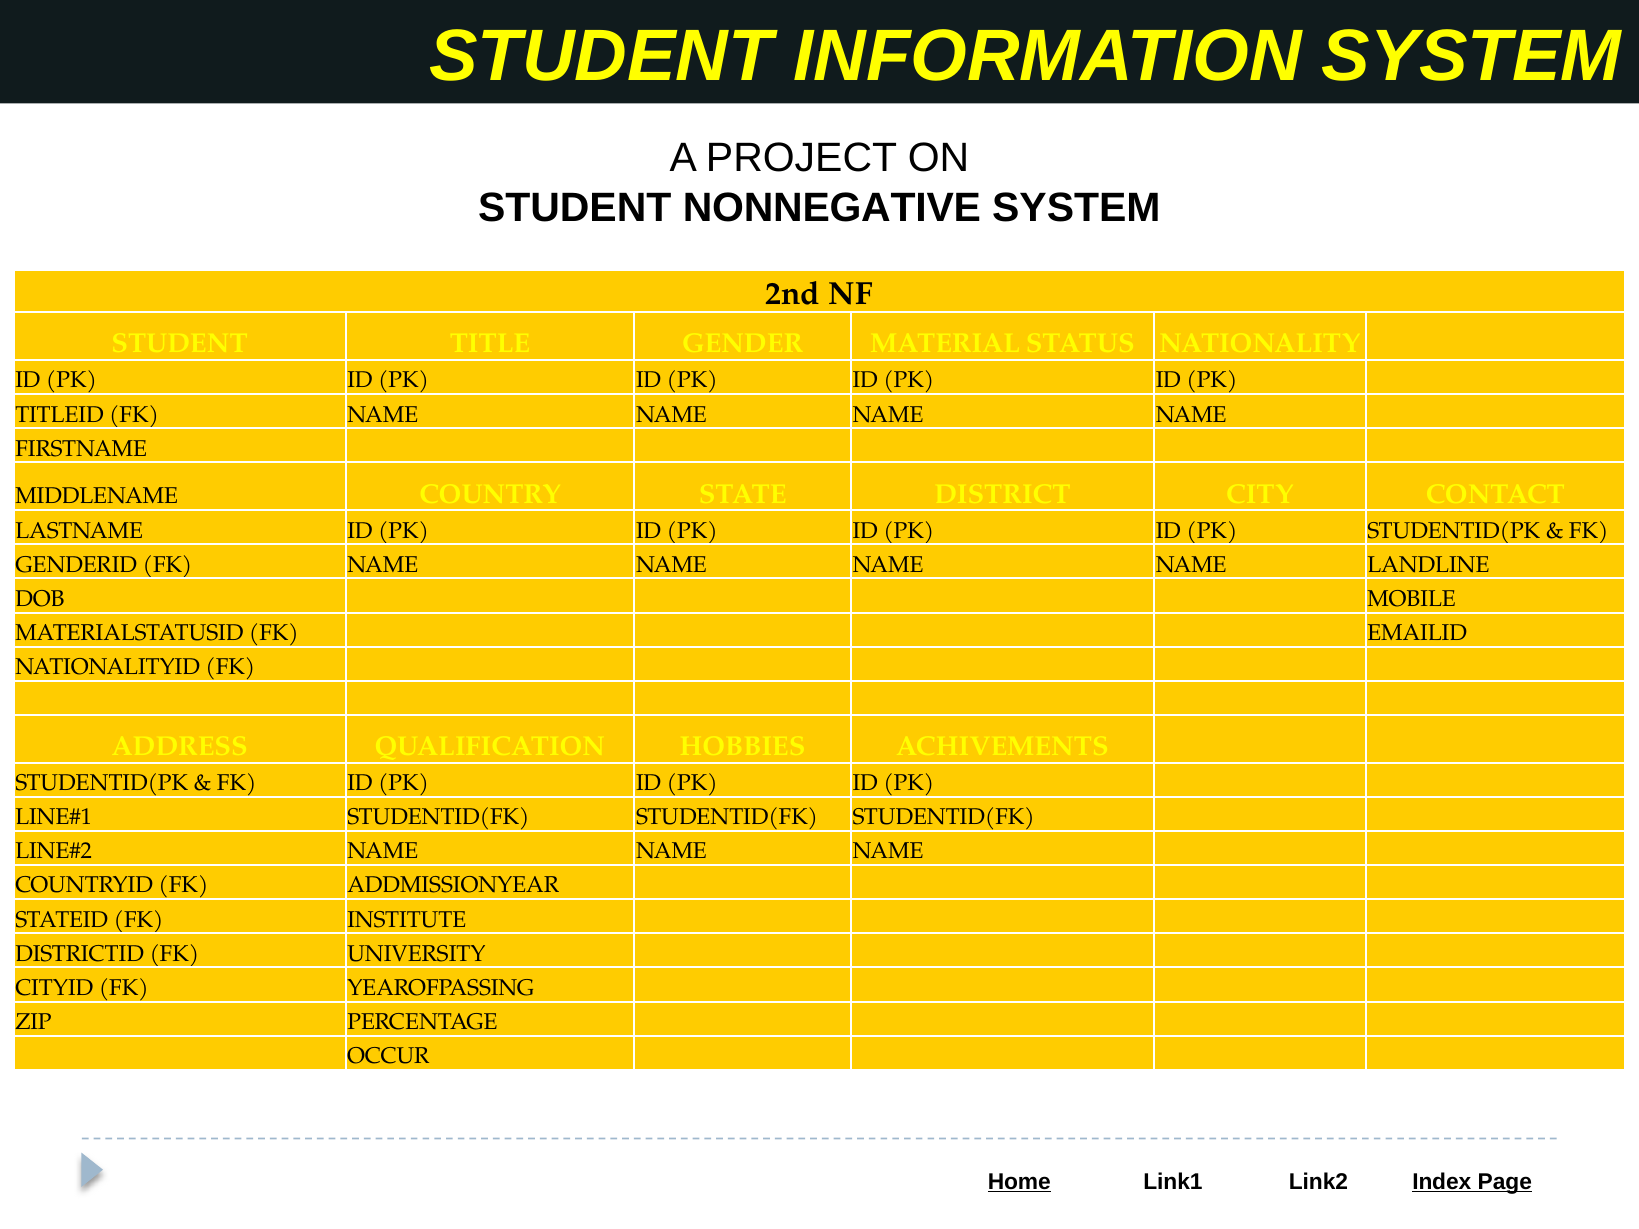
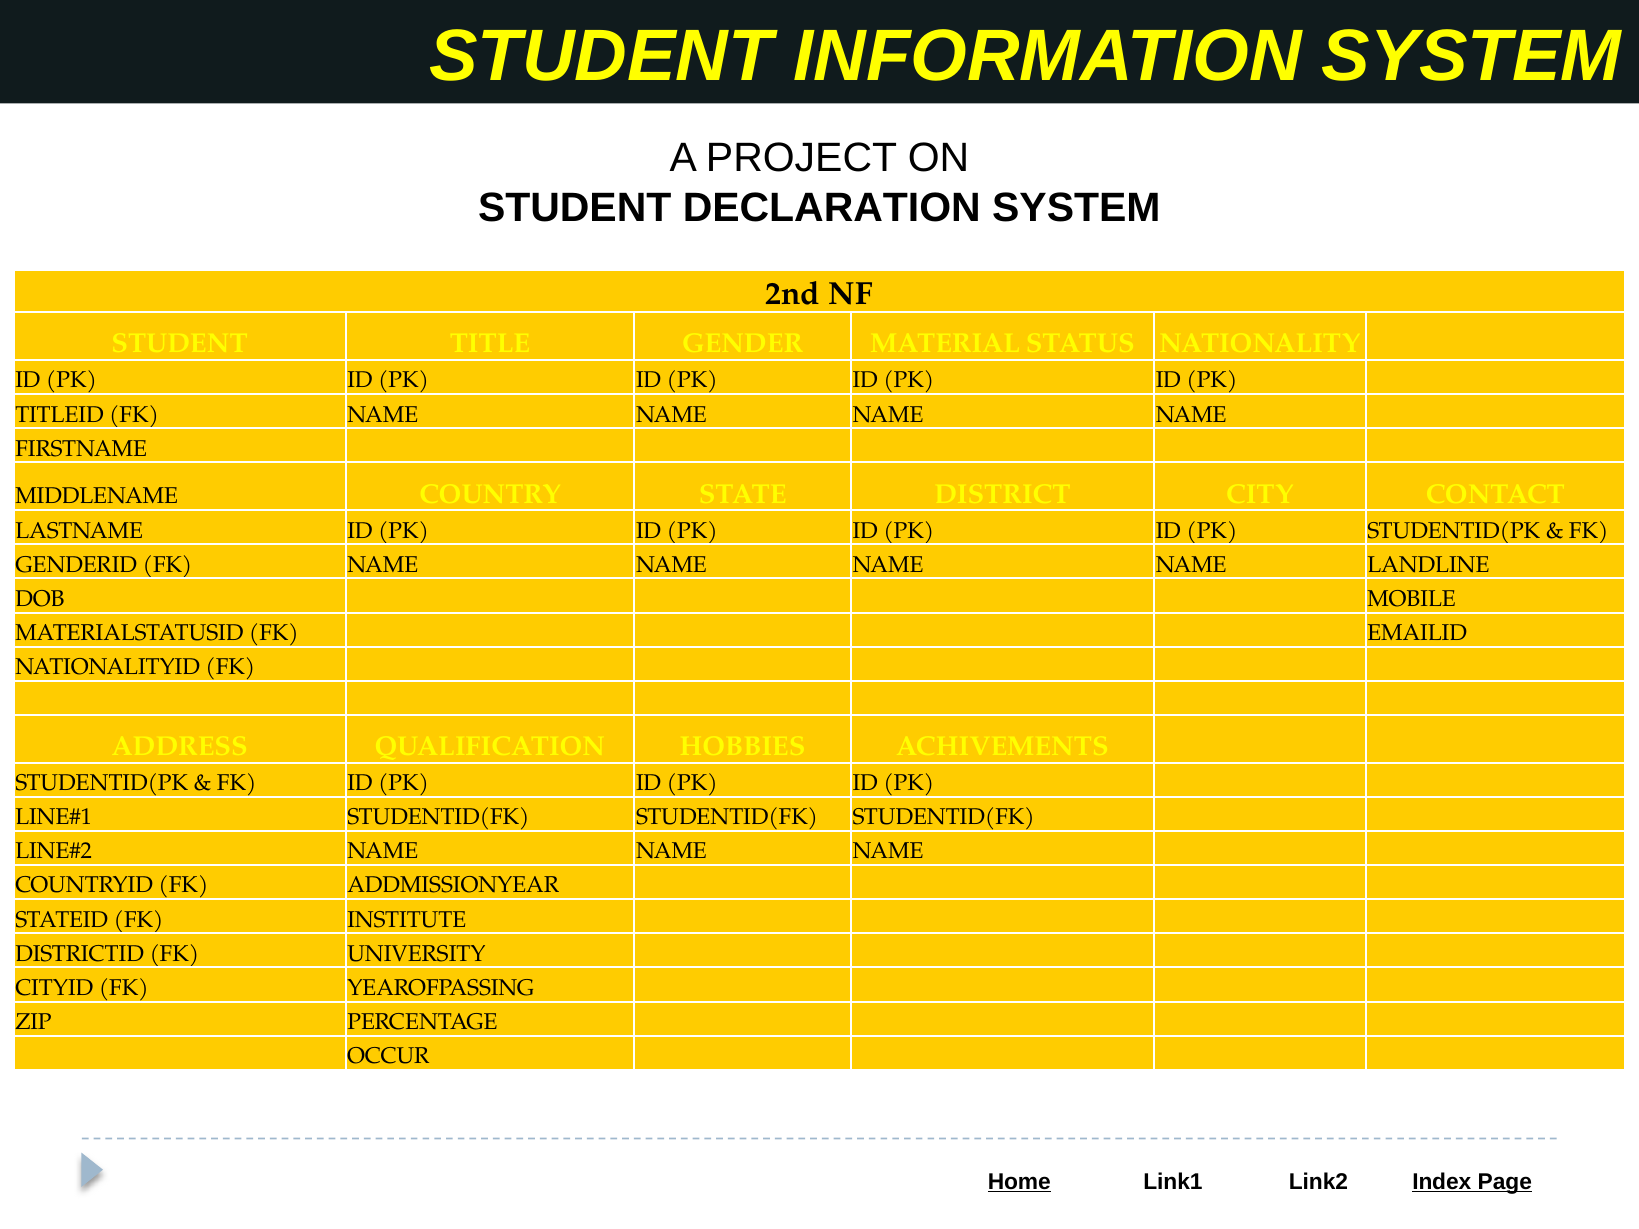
NONNEGATIVE: NONNEGATIVE -> DECLARATION
